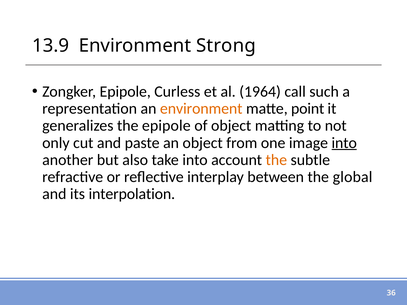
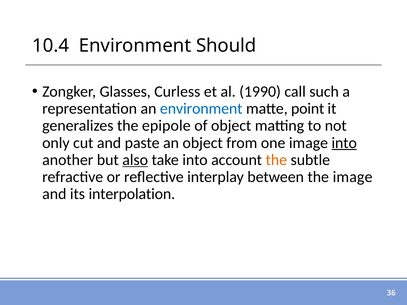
13.9: 13.9 -> 10.4
Strong: Strong -> Should
Zongker Epipole: Epipole -> Glasses
1964: 1964 -> 1990
environment at (201, 109) colour: orange -> blue
also underline: none -> present
the global: global -> image
